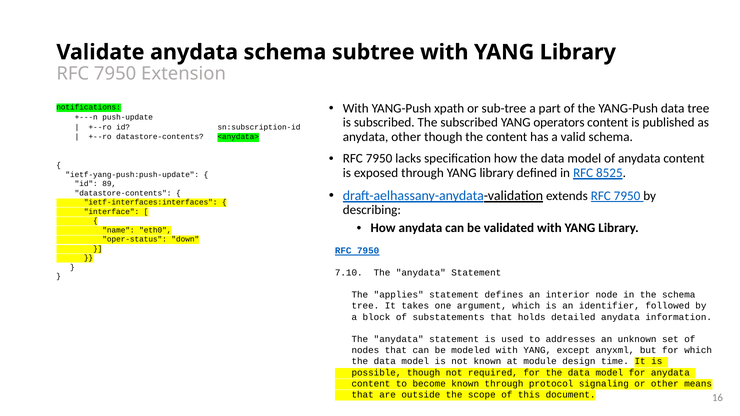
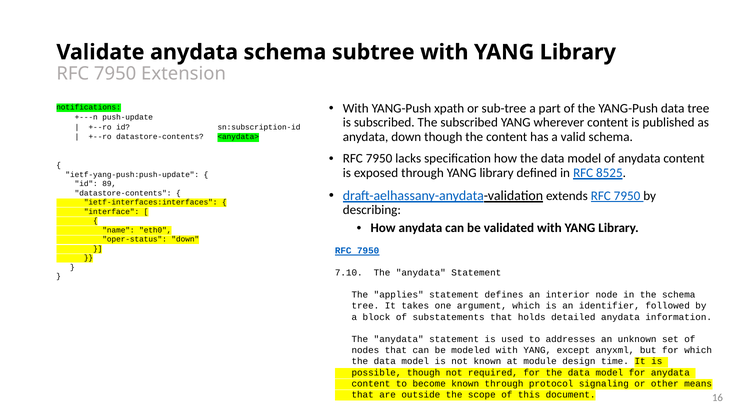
operators: operators -> wherever
anydata other: other -> down
